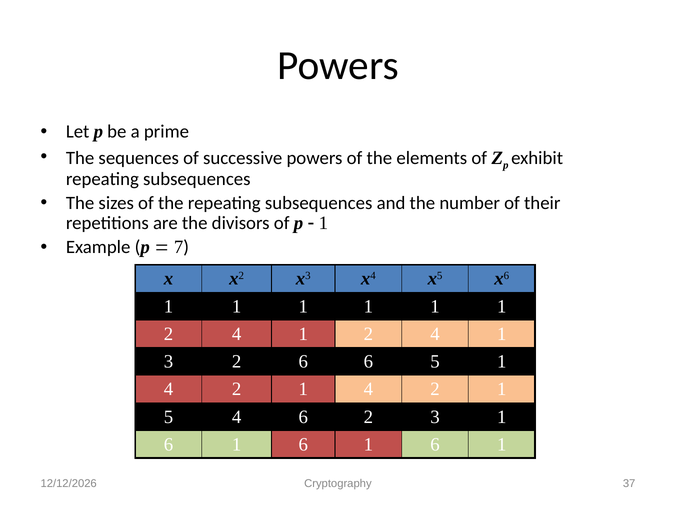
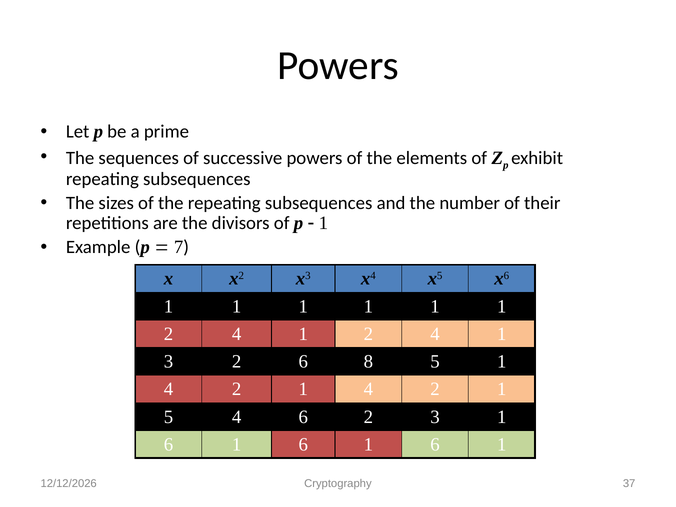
6 6: 6 -> 8
